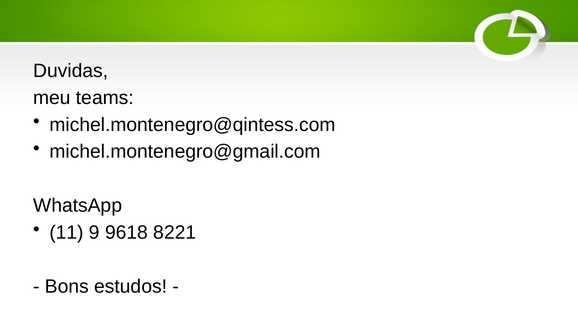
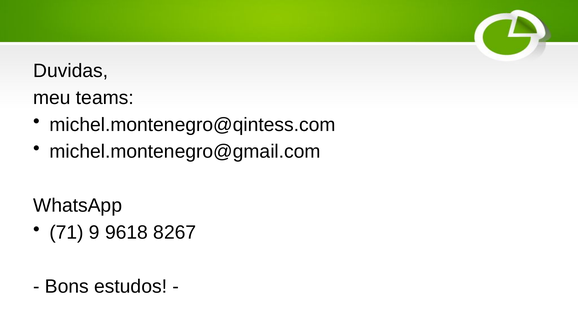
11: 11 -> 71
8221: 8221 -> 8267
